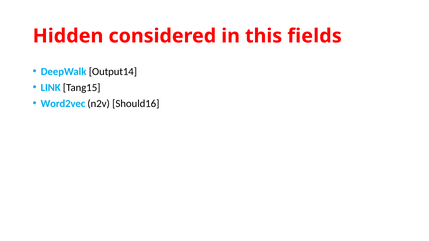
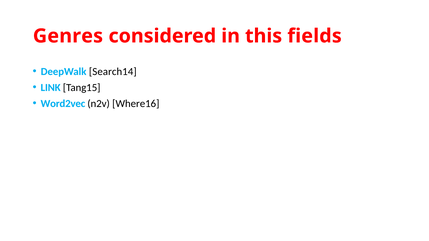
Hidden: Hidden -> Genres
Output14: Output14 -> Search14
Should16: Should16 -> Where16
